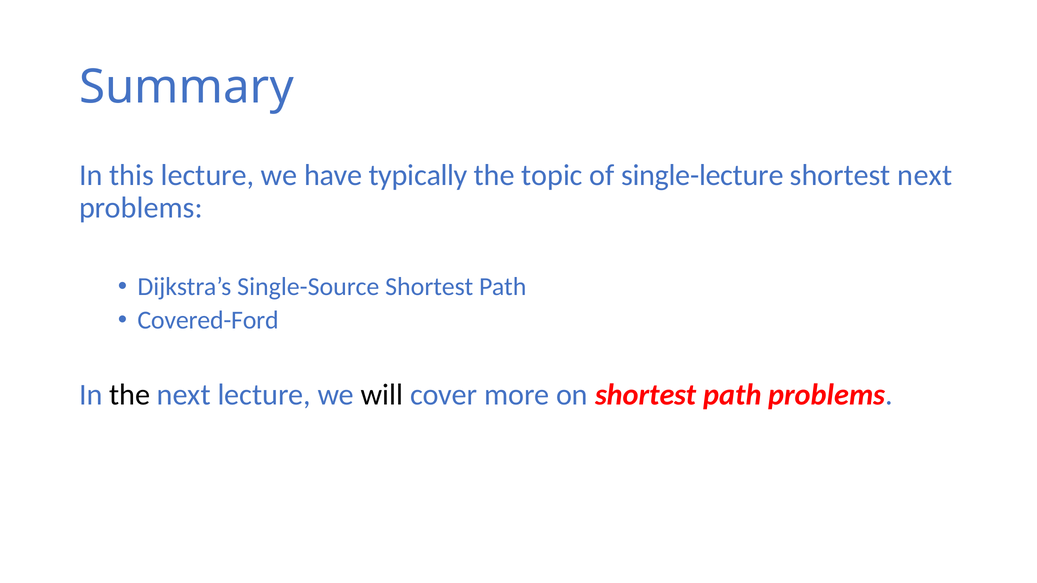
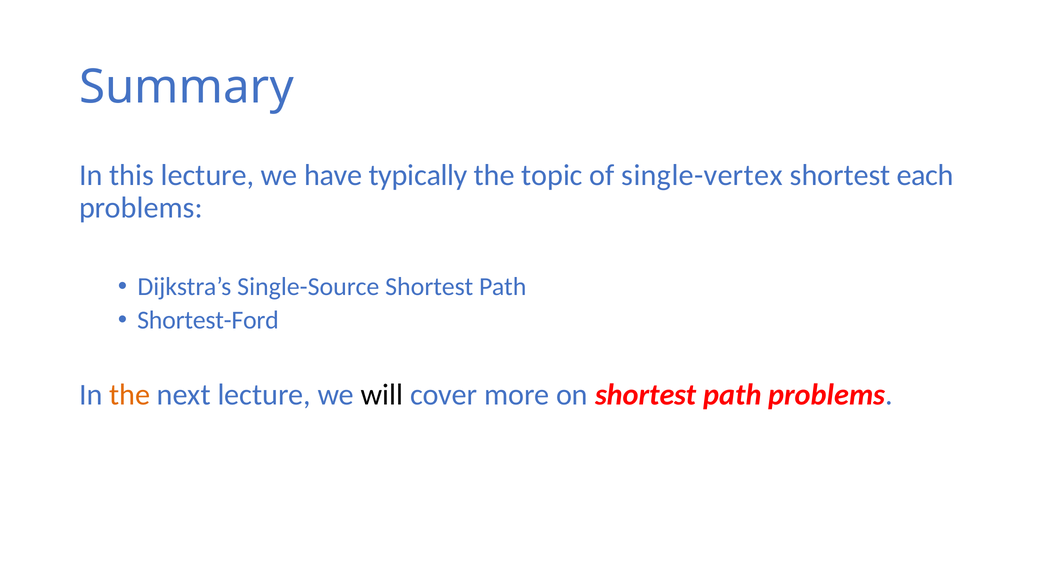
single-lecture: single-lecture -> single-vertex
shortest next: next -> each
Covered-Ford: Covered-Ford -> Shortest-Ford
the at (130, 395) colour: black -> orange
